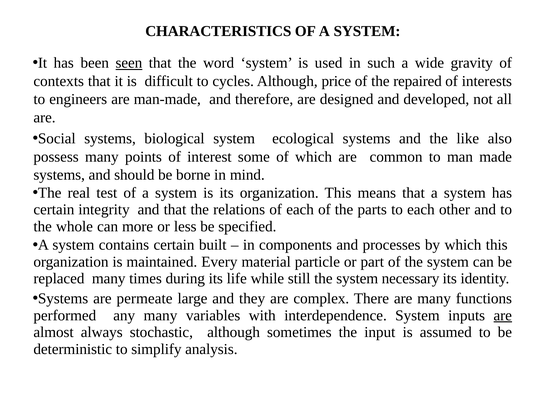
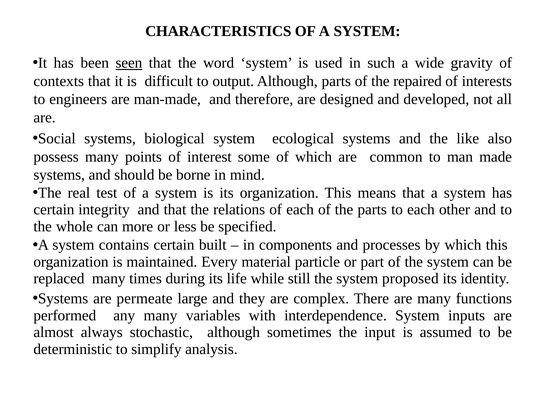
cycles: cycles -> output
Although price: price -> parts
necessary: necessary -> proposed
are at (503, 316) underline: present -> none
